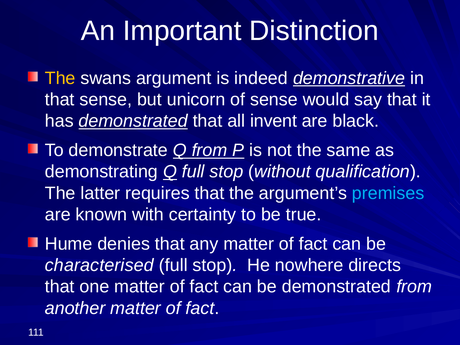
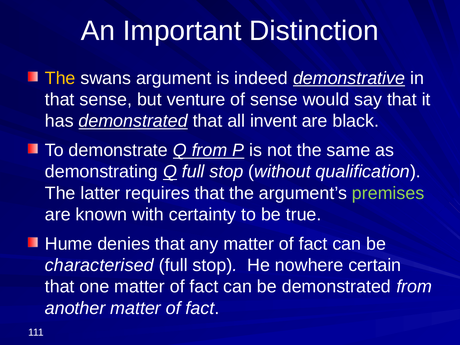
unicorn: unicorn -> venture
premises colour: light blue -> light green
directs: directs -> certain
